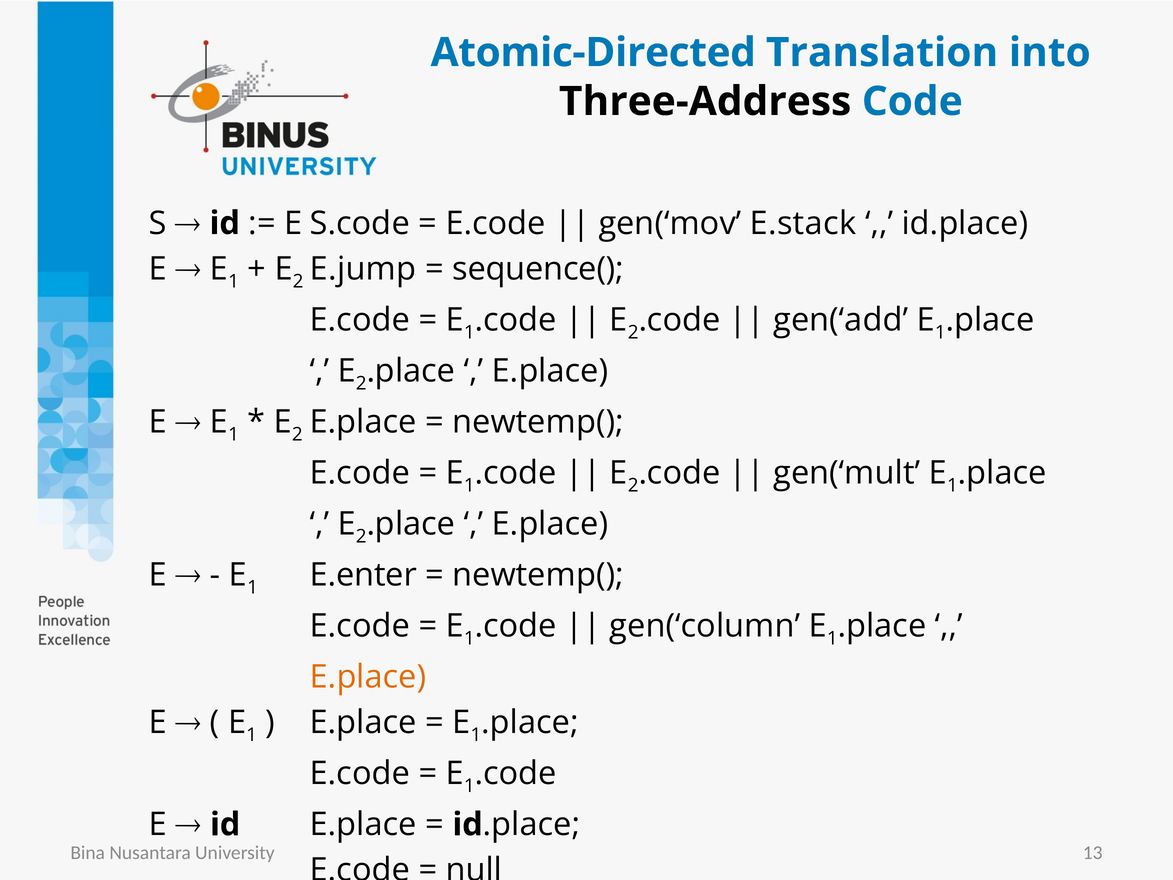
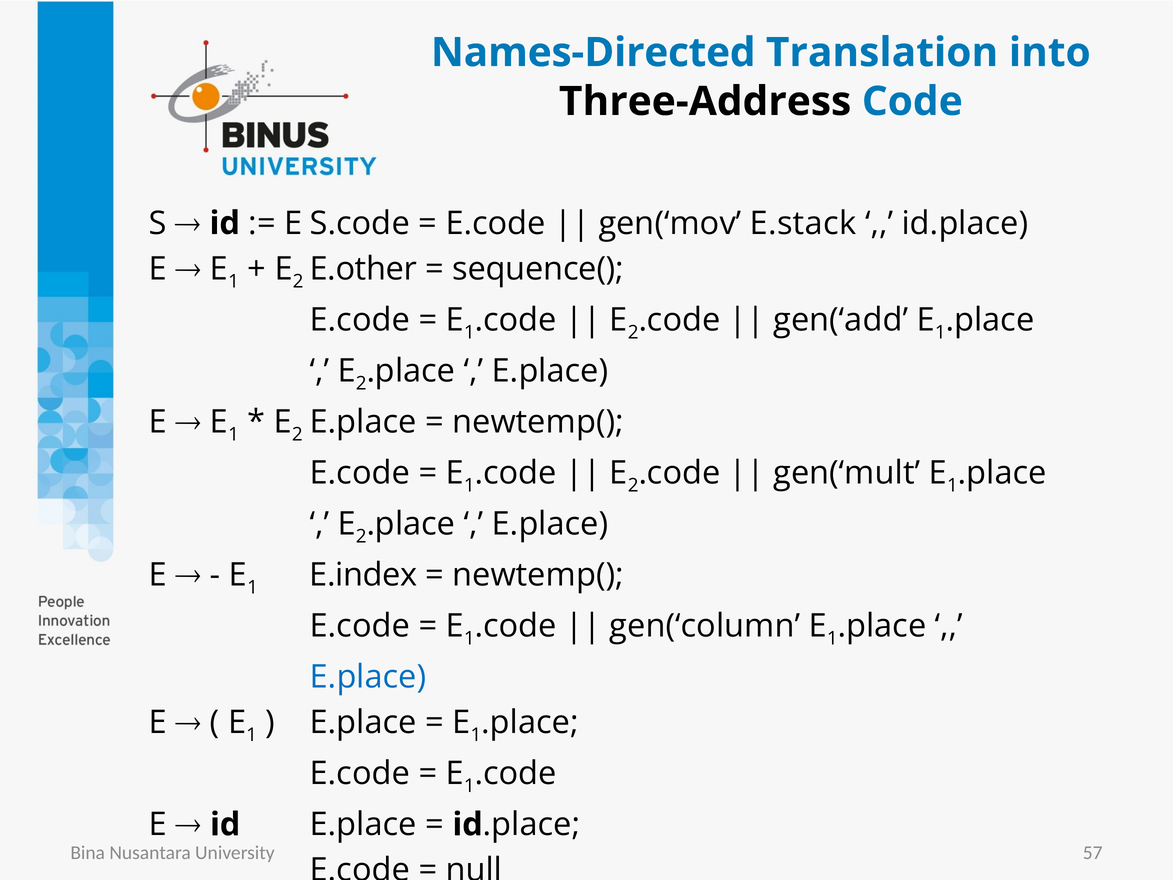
Atomic-Directed: Atomic-Directed -> Names-Directed
E.jump: E.jump -> E.other
E.enter: E.enter -> E.index
E.place at (368, 677) colour: orange -> blue
13: 13 -> 57
